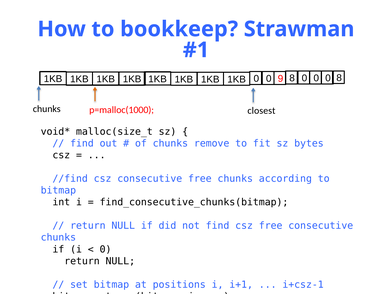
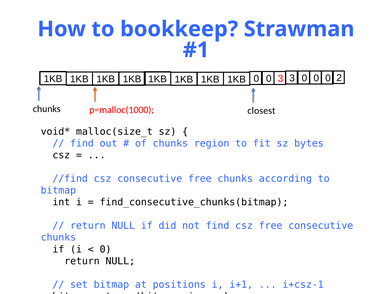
0 9: 9 -> 3
1KB 8: 8 -> 3
0 8: 8 -> 2
remove: remove -> region
